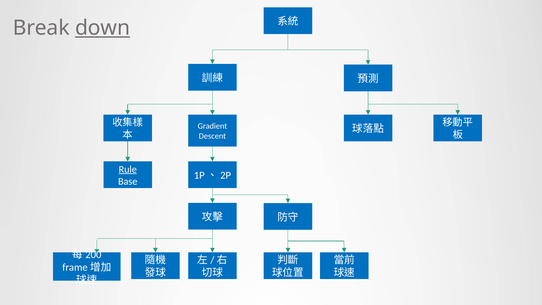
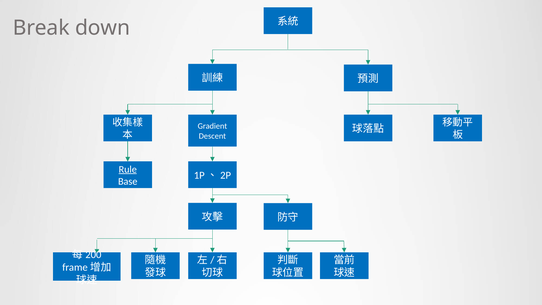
down underline: present -> none
